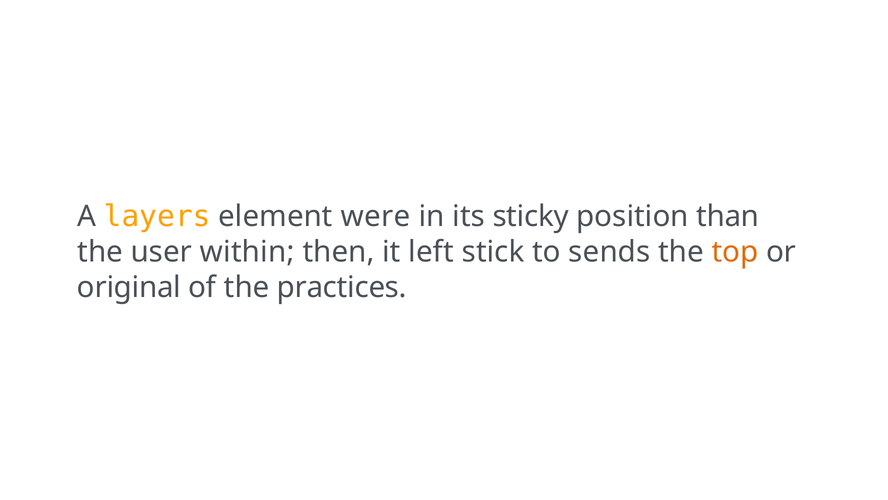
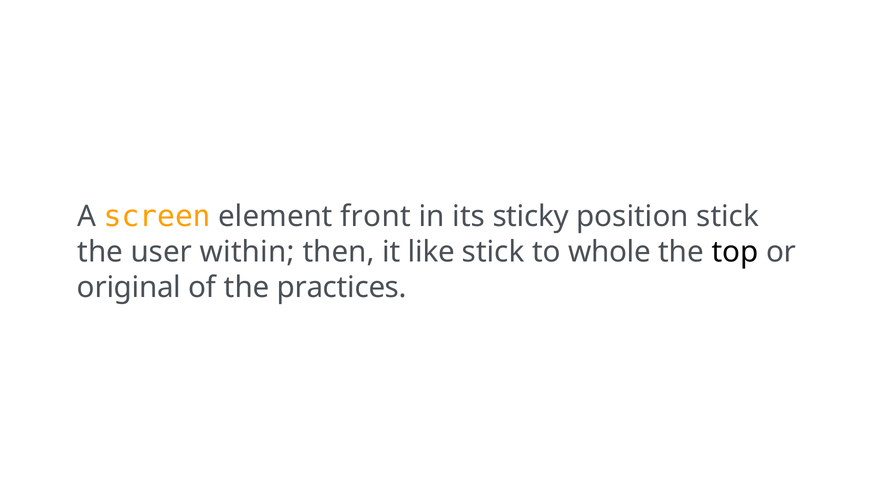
layers: layers -> screen
were: were -> front
position than: than -> stick
left: left -> like
sends: sends -> whole
top colour: orange -> black
